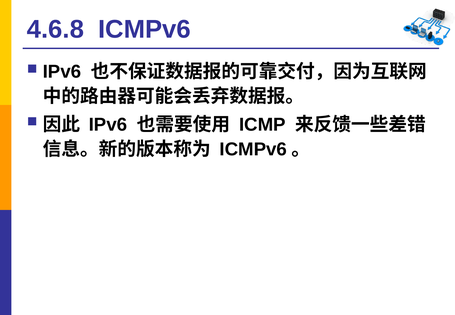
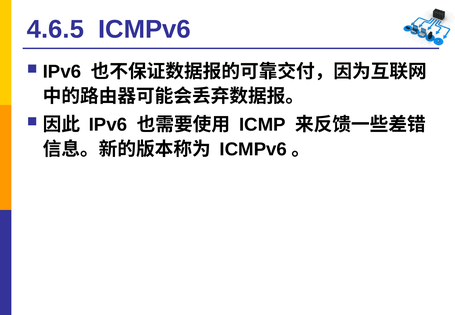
4.6.8: 4.6.8 -> 4.6.5
